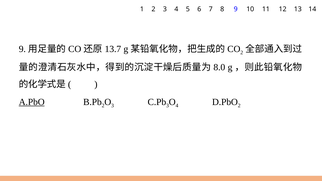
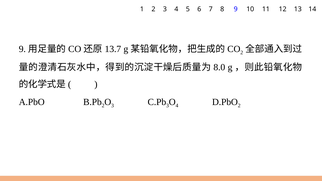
A.PbO underline: present -> none
